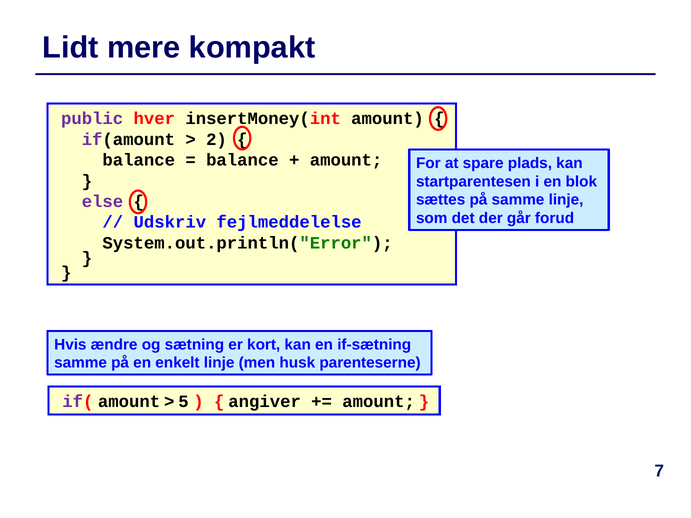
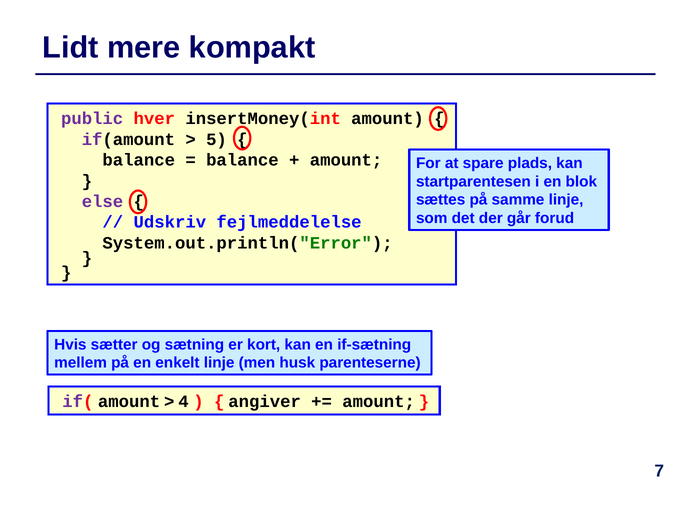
2: 2 -> 5
ændre: ændre -> sætter
samme at (81, 363): samme -> mellem
5: 5 -> 4
